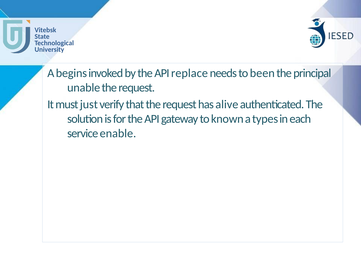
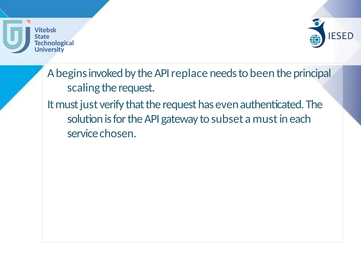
unable: unable -> scaling
alive: alive -> even
known: known -> subset
a types: types -> must
enable: enable -> chosen
